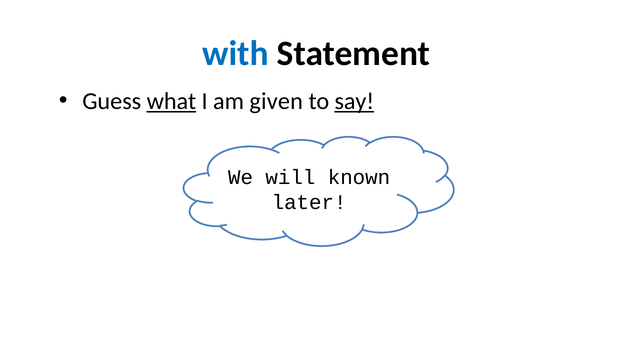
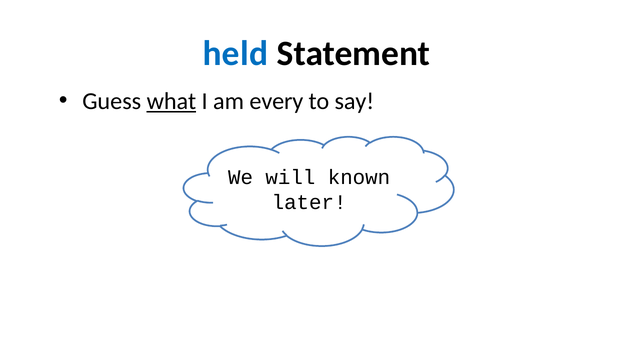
with: with -> held
given: given -> every
say underline: present -> none
